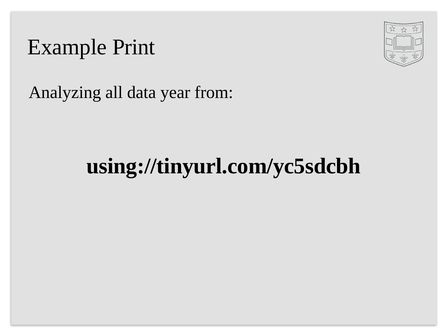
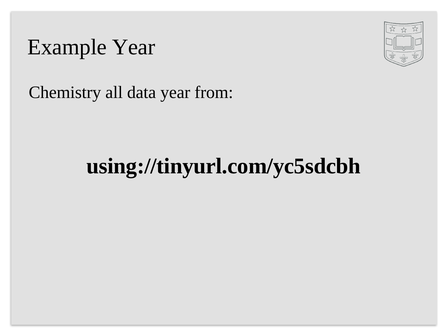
Example Print: Print -> Year
Analyzing: Analyzing -> Chemistry
